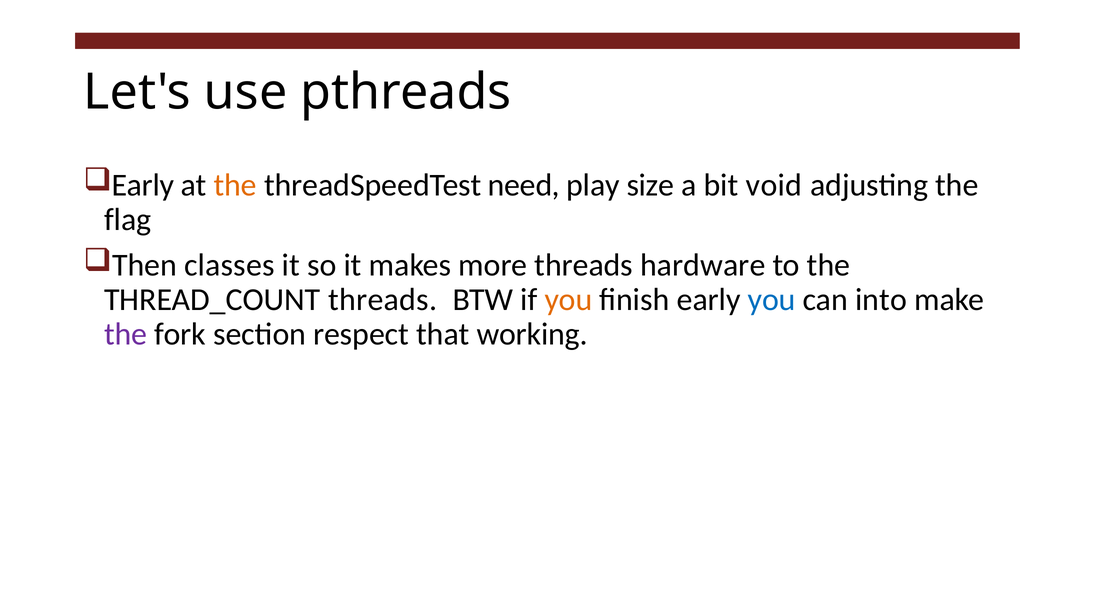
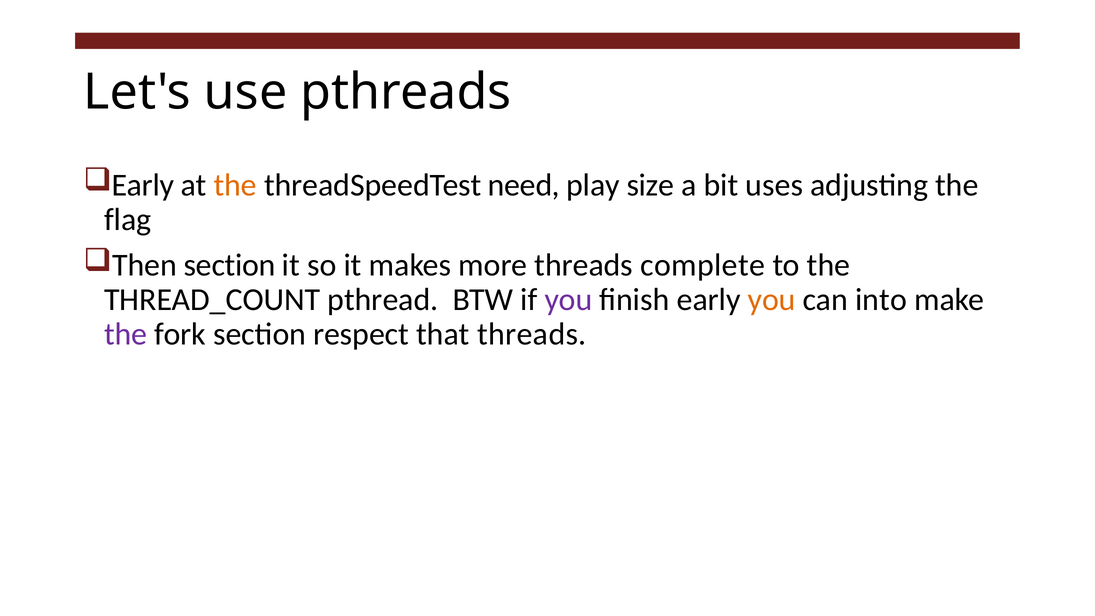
void: void -> uses
Then classes: classes -> section
hardware: hardware -> complete
THREAD_COUNT threads: threads -> pthread
you at (569, 300) colour: orange -> purple
you at (772, 300) colour: blue -> orange
that working: working -> threads
